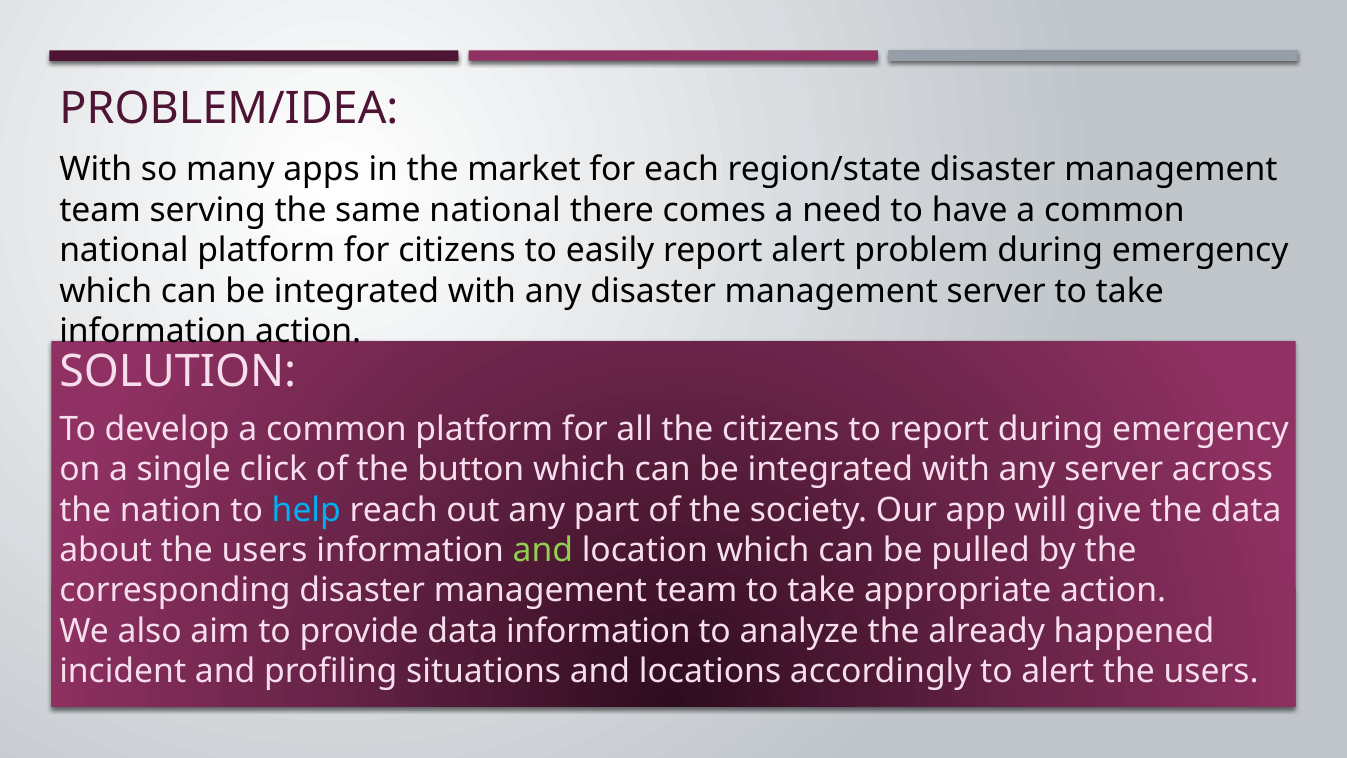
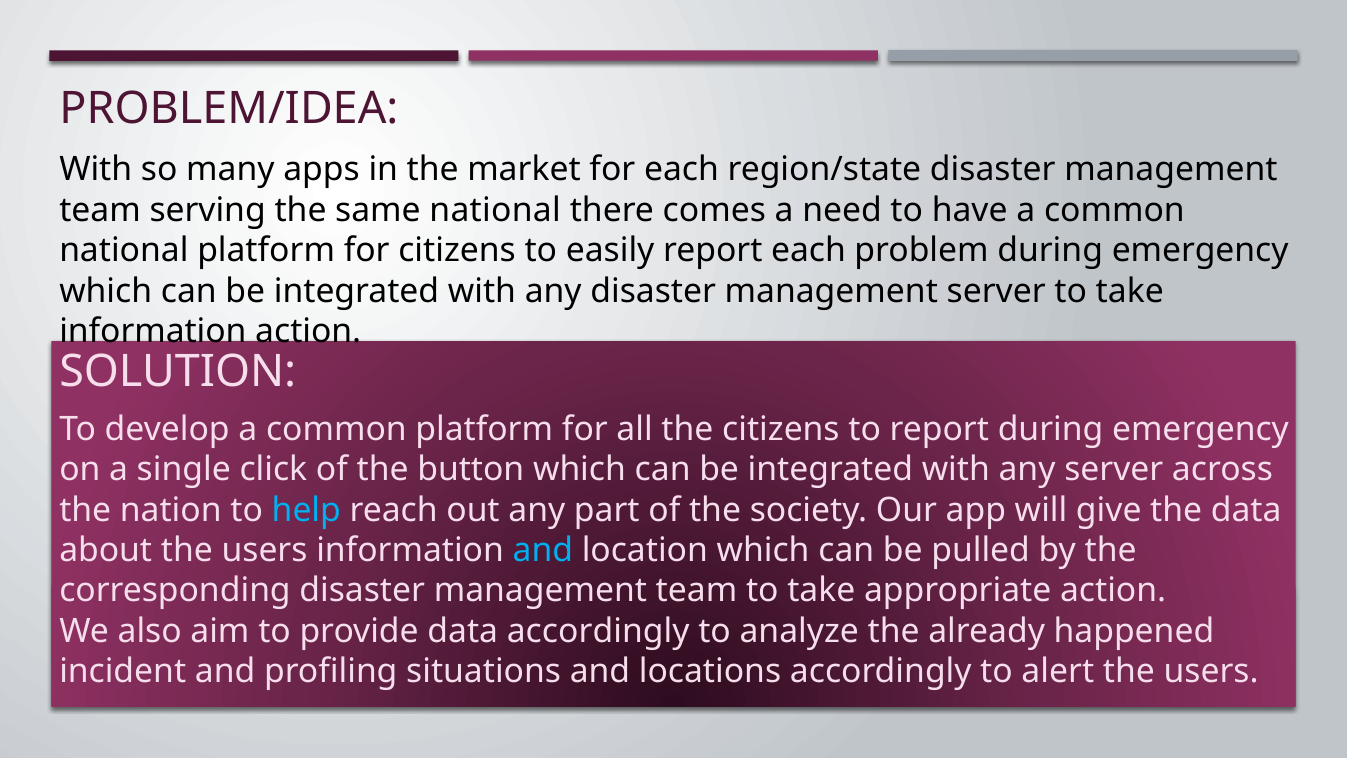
report alert: alert -> each
and at (543, 550) colour: light green -> light blue
data information: information -> accordingly
